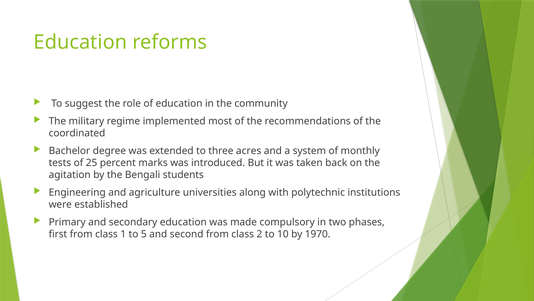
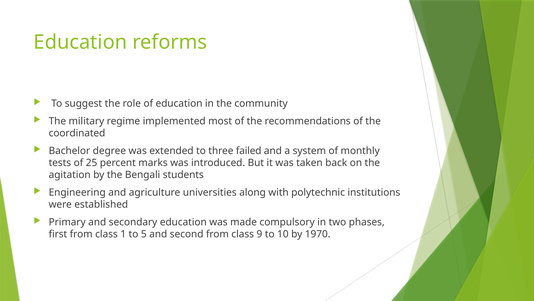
acres: acres -> failed
2: 2 -> 9
